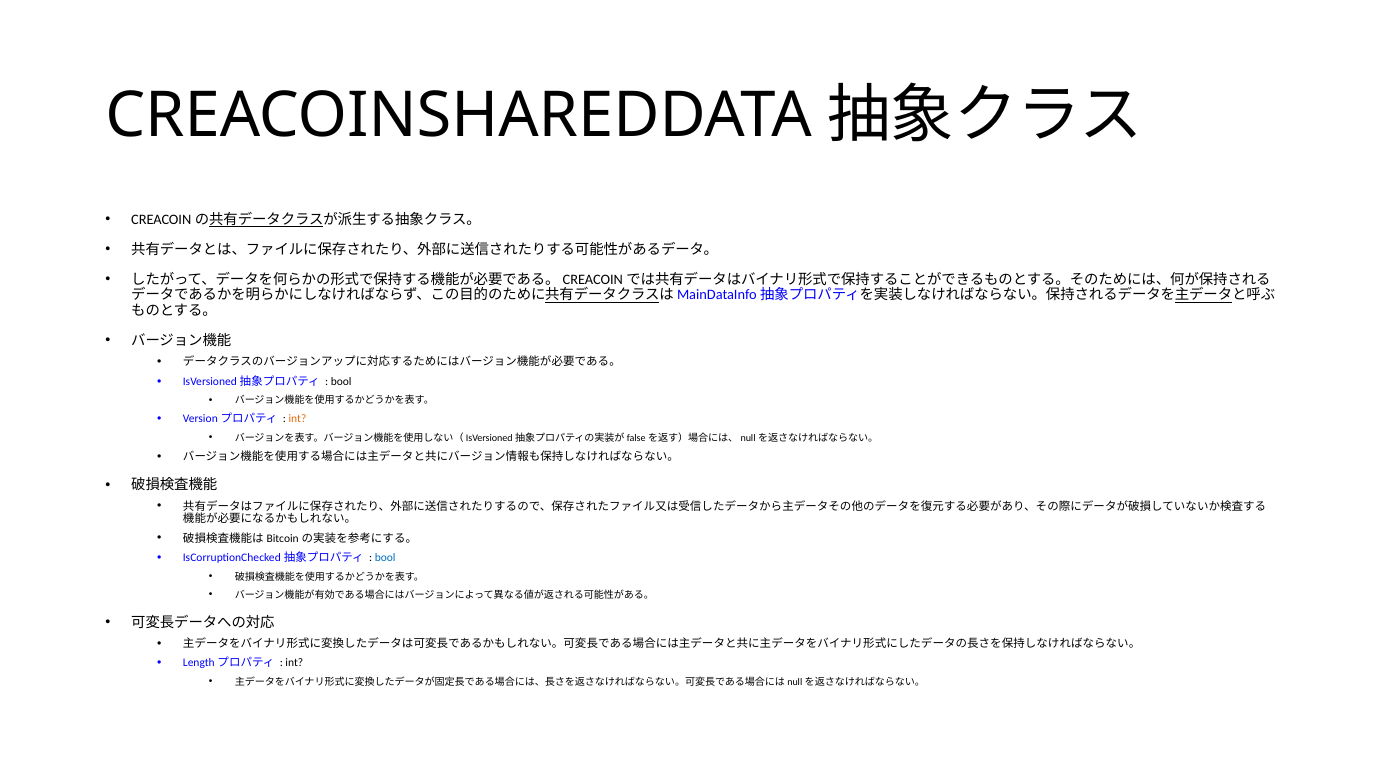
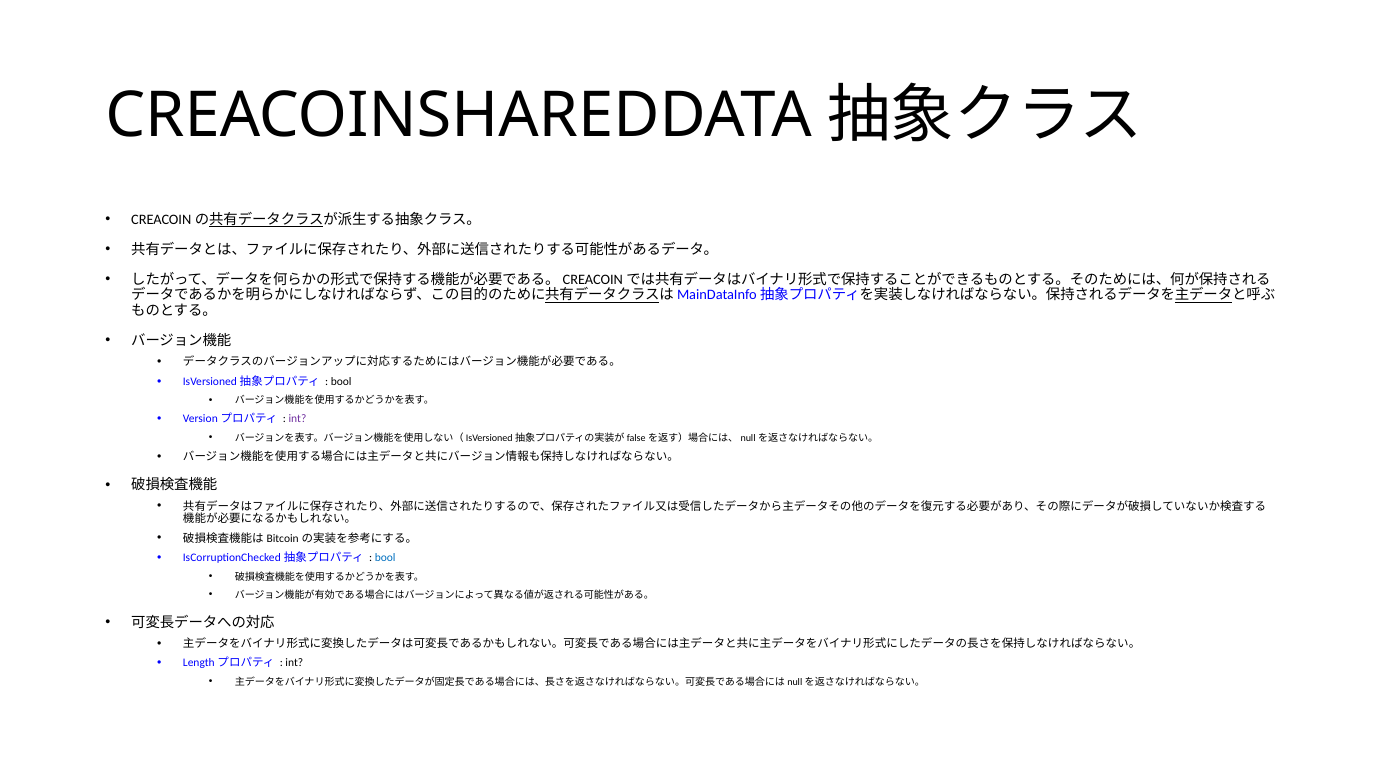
int at (297, 419) colour: orange -> purple
